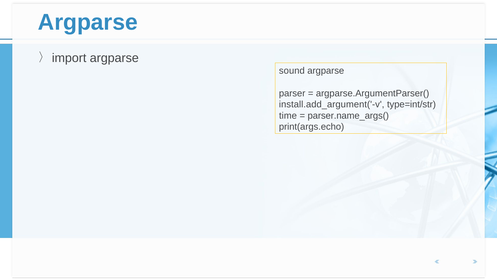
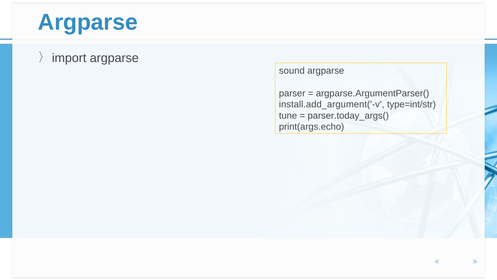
time: time -> tune
parser.name_args(: parser.name_args( -> parser.today_args(
